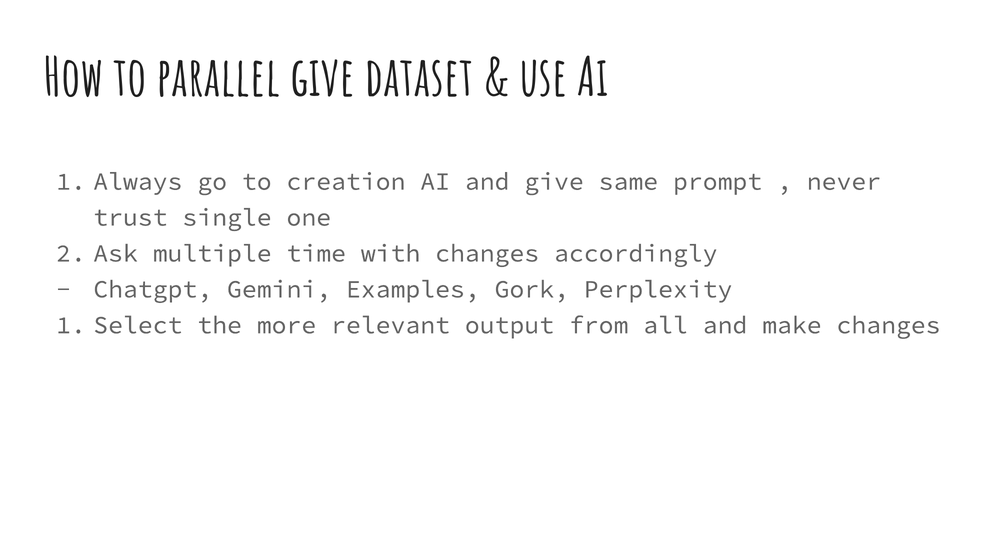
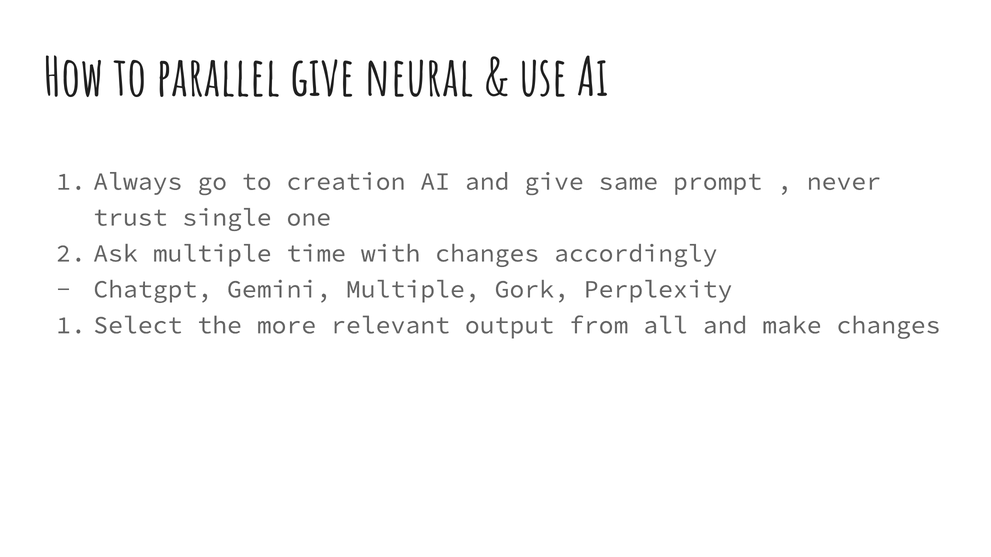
dataset: dataset -> neural
Gemini Examples: Examples -> Multiple
